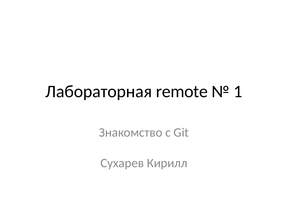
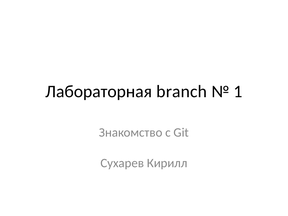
remote: remote -> branch
